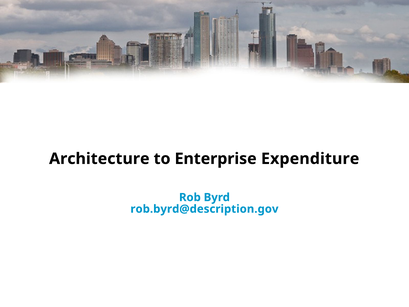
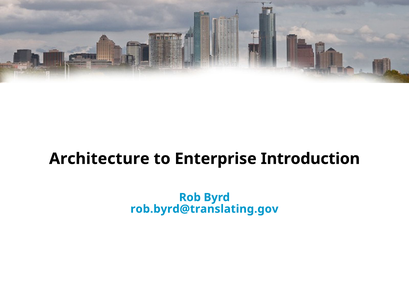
Expenditure: Expenditure -> Introduction
rob.byrd@description.gov: rob.byrd@description.gov -> rob.byrd@translating.gov
